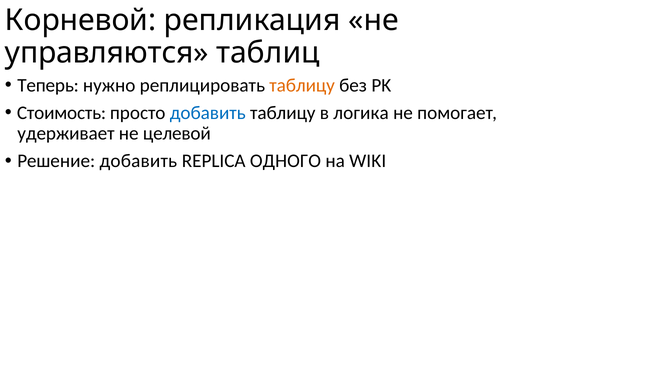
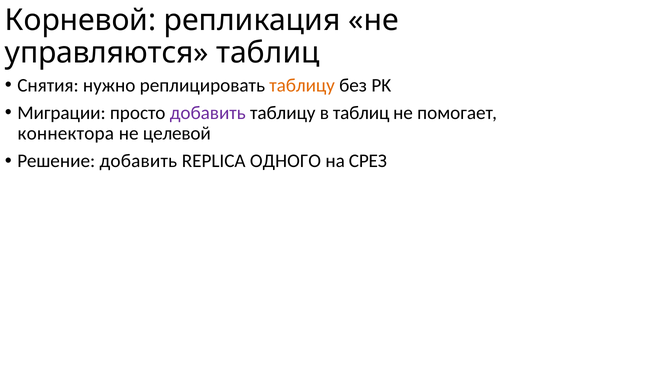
Теперь: Теперь -> Снятия
Стоимость: Стоимость -> Миграции
добавить at (208, 113) colour: blue -> purple
в логика: логика -> таблиц
удерживает: удерживает -> коннектора
WIKI: WIKI -> СРЕЗ
